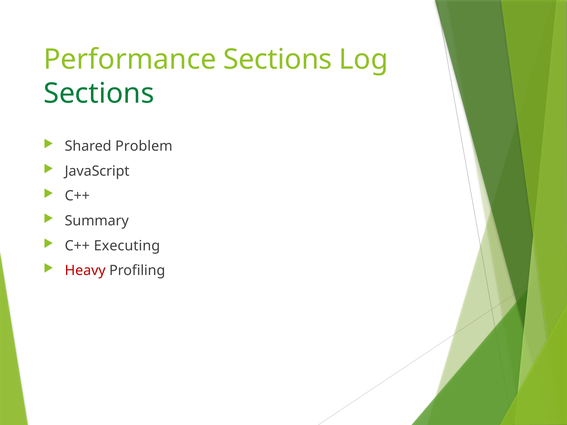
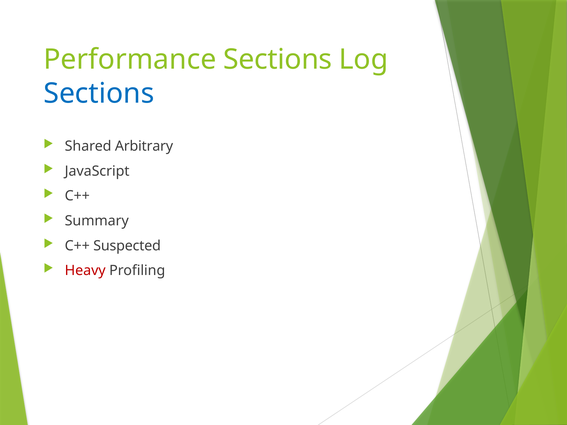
Sections at (99, 94) colour: green -> blue
Problem: Problem -> Arbitrary
Executing: Executing -> Suspected
